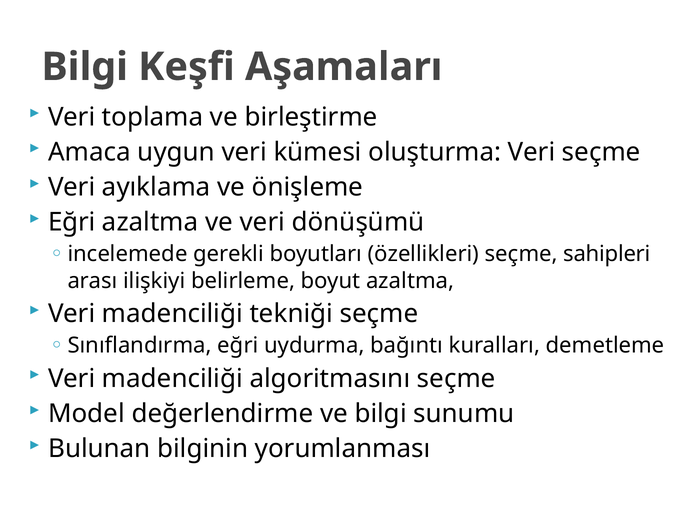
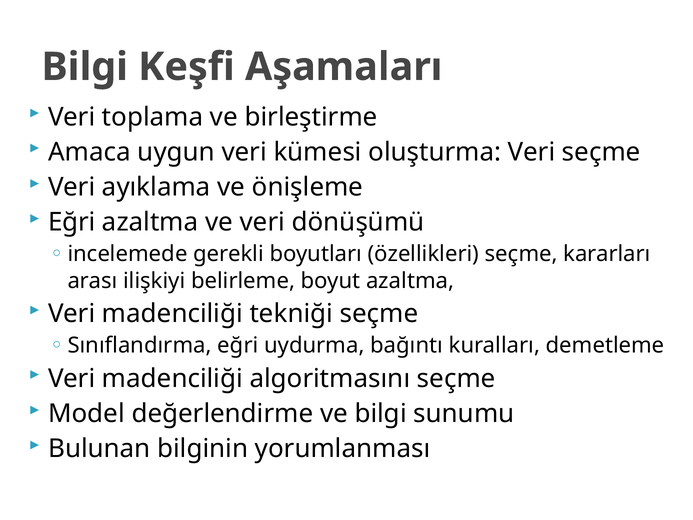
sahipleri: sahipleri -> kararları
